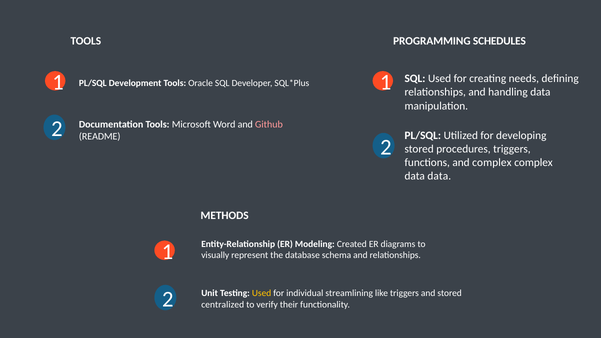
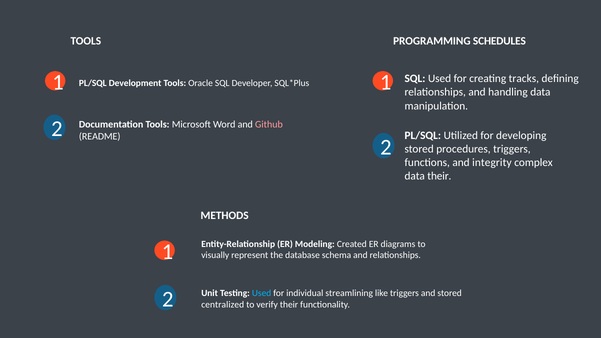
needs: needs -> tracks
and complex: complex -> integrity
data data: data -> their
Used at (262, 293) colour: yellow -> light blue
